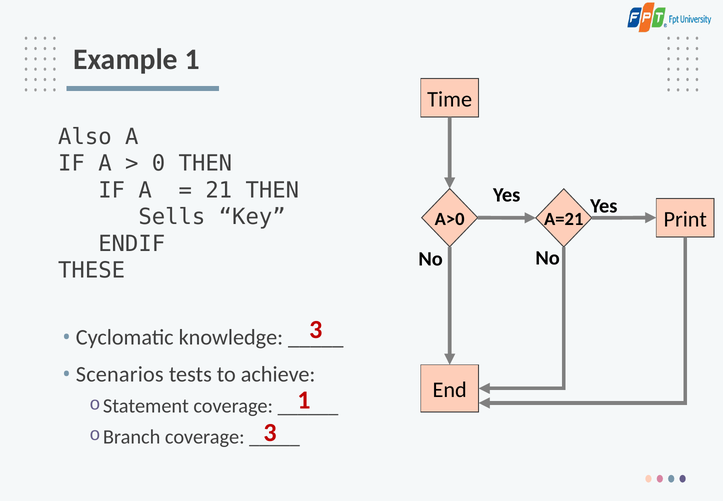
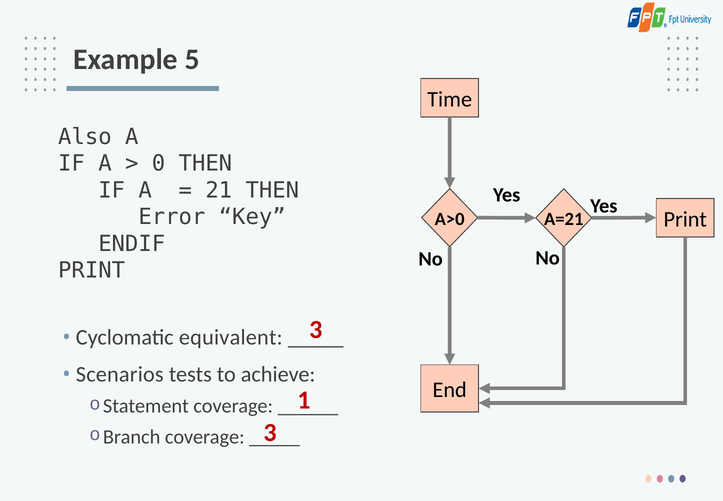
Example 1: 1 -> 5
Sells: Sells -> Error
THESE at (92, 270): THESE -> PRINT
knowledge: knowledge -> equivalent
